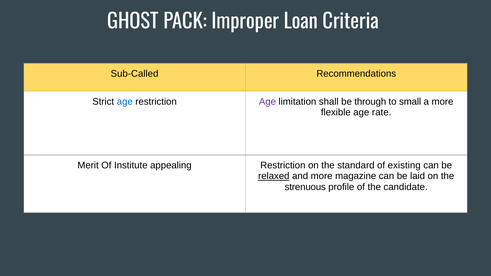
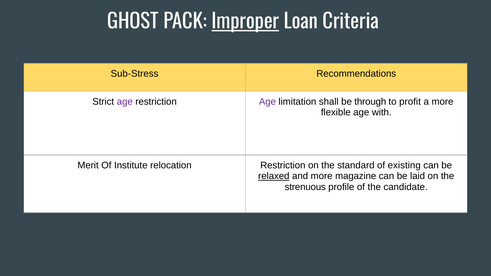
Improper underline: none -> present
Sub-Called: Sub-Called -> Sub-Stress
age at (125, 102) colour: blue -> purple
small: small -> profit
rate: rate -> with
appealing: appealing -> relocation
